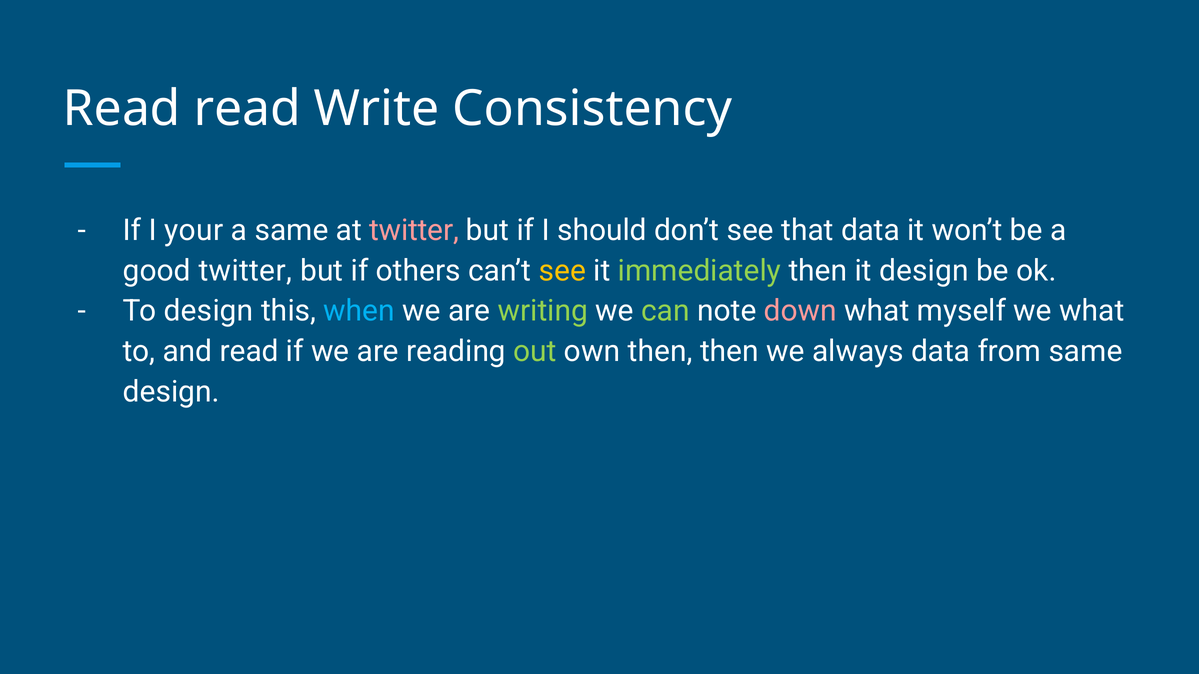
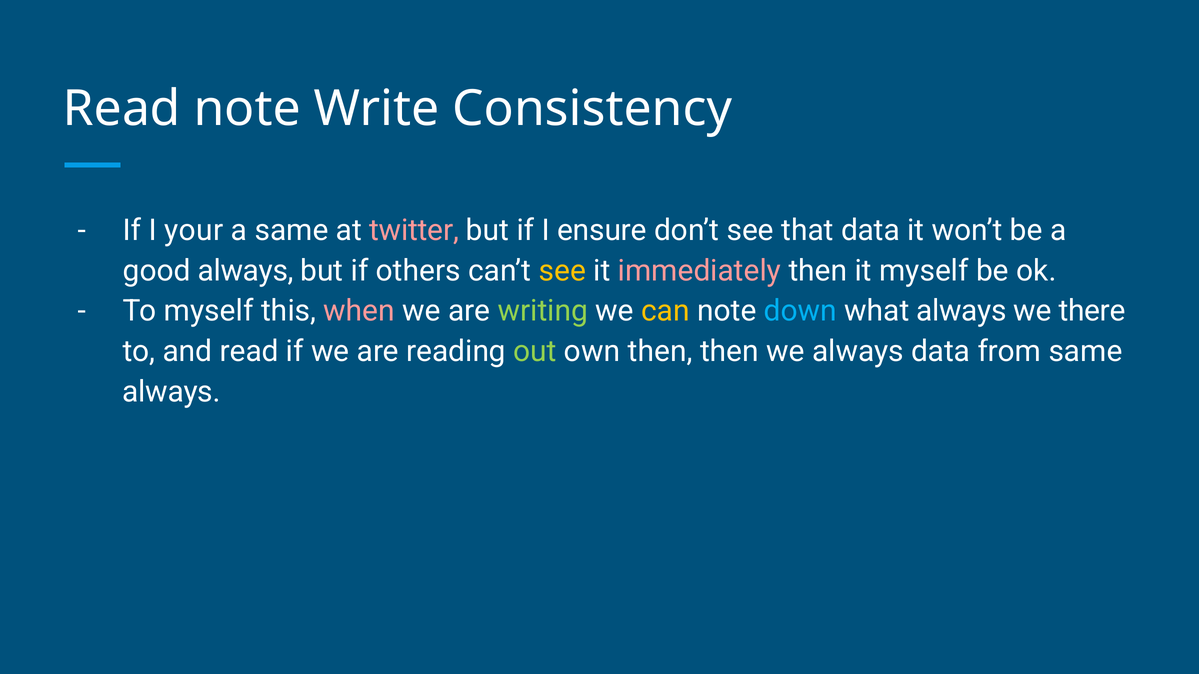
Read read: read -> note
should: should -> ensure
good twitter: twitter -> always
immediately colour: light green -> pink
it design: design -> myself
To design: design -> myself
when colour: light blue -> pink
can colour: light green -> yellow
down colour: pink -> light blue
what myself: myself -> always
we what: what -> there
design at (171, 392): design -> always
